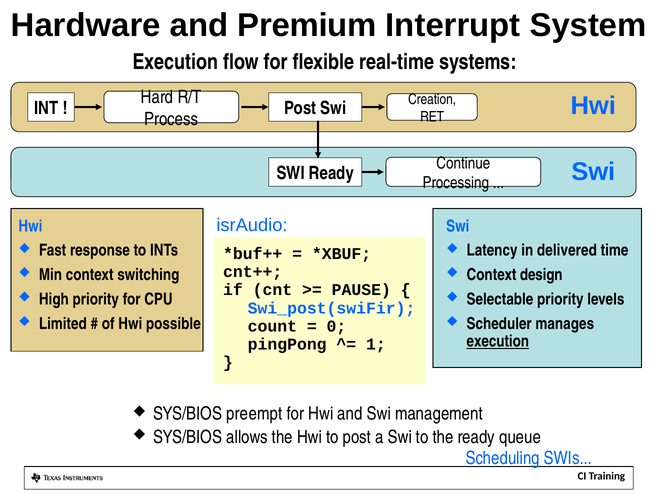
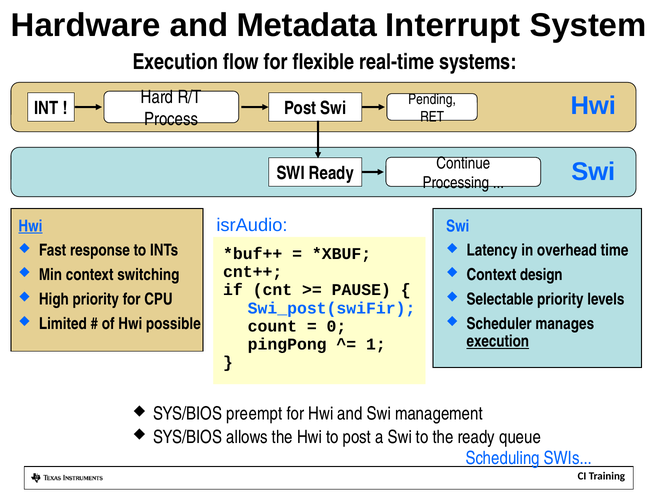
Premium: Premium -> Metadata
Creation: Creation -> Pending
Hwi at (30, 226) underline: none -> present
delivered: delivered -> overhead
